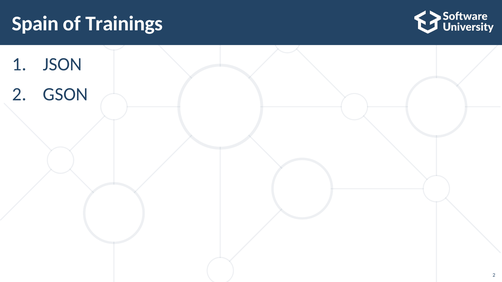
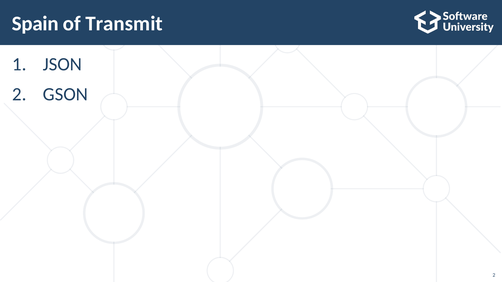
Trainings: Trainings -> Transmit
